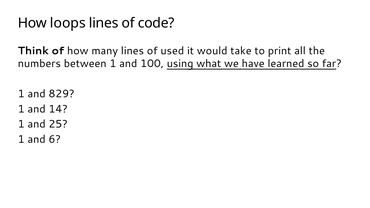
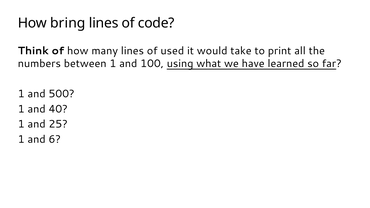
loops: loops -> bring
829: 829 -> 500
14: 14 -> 40
